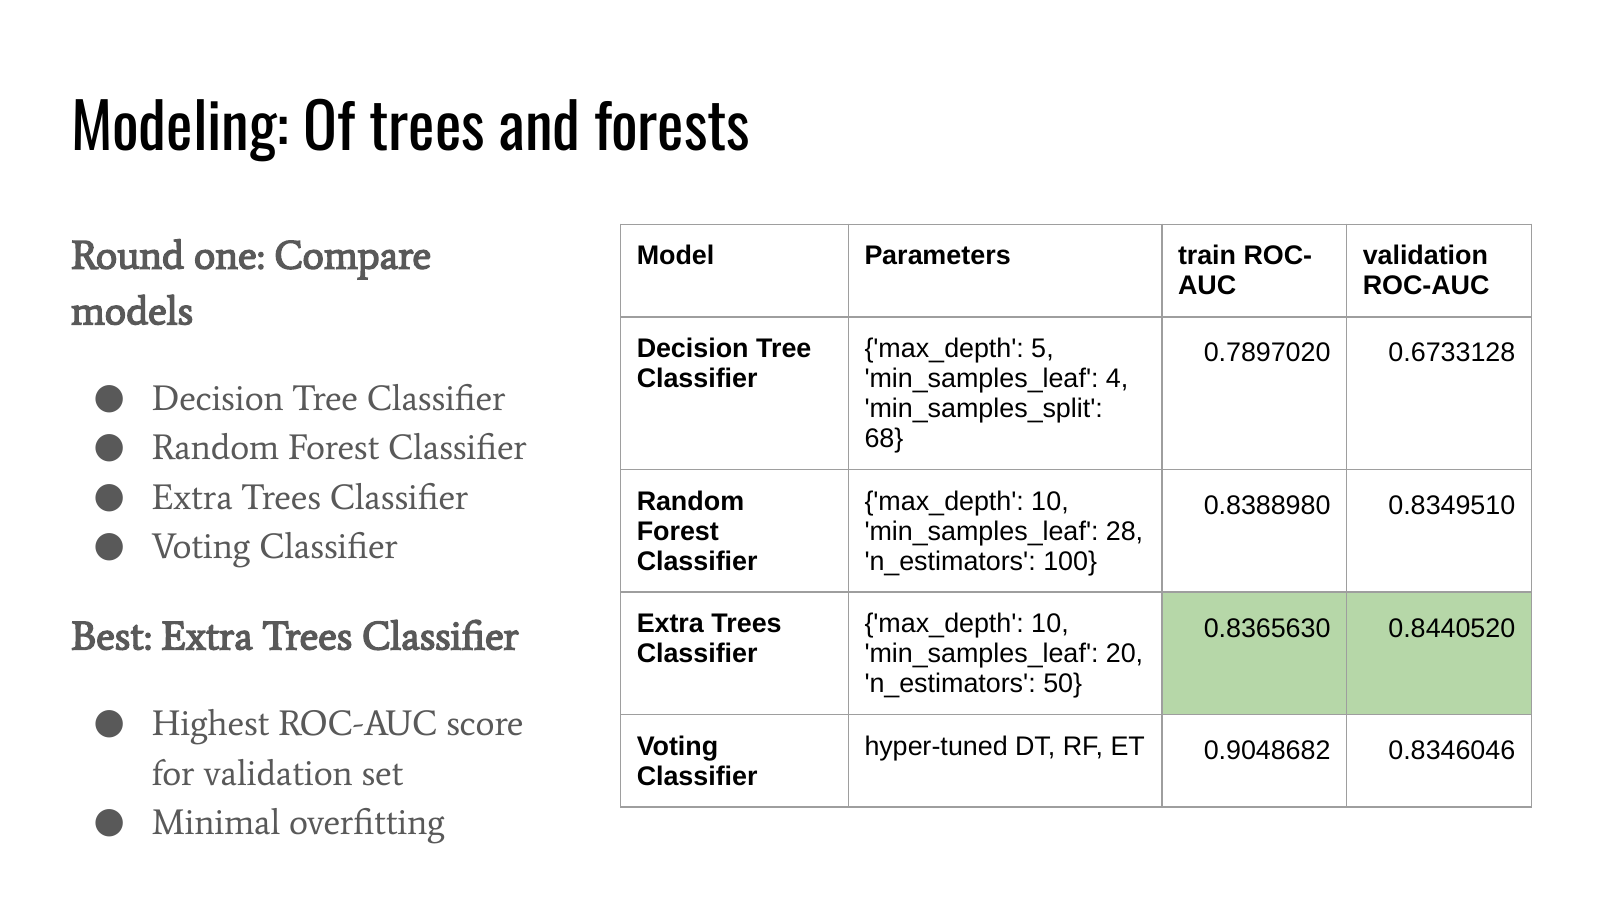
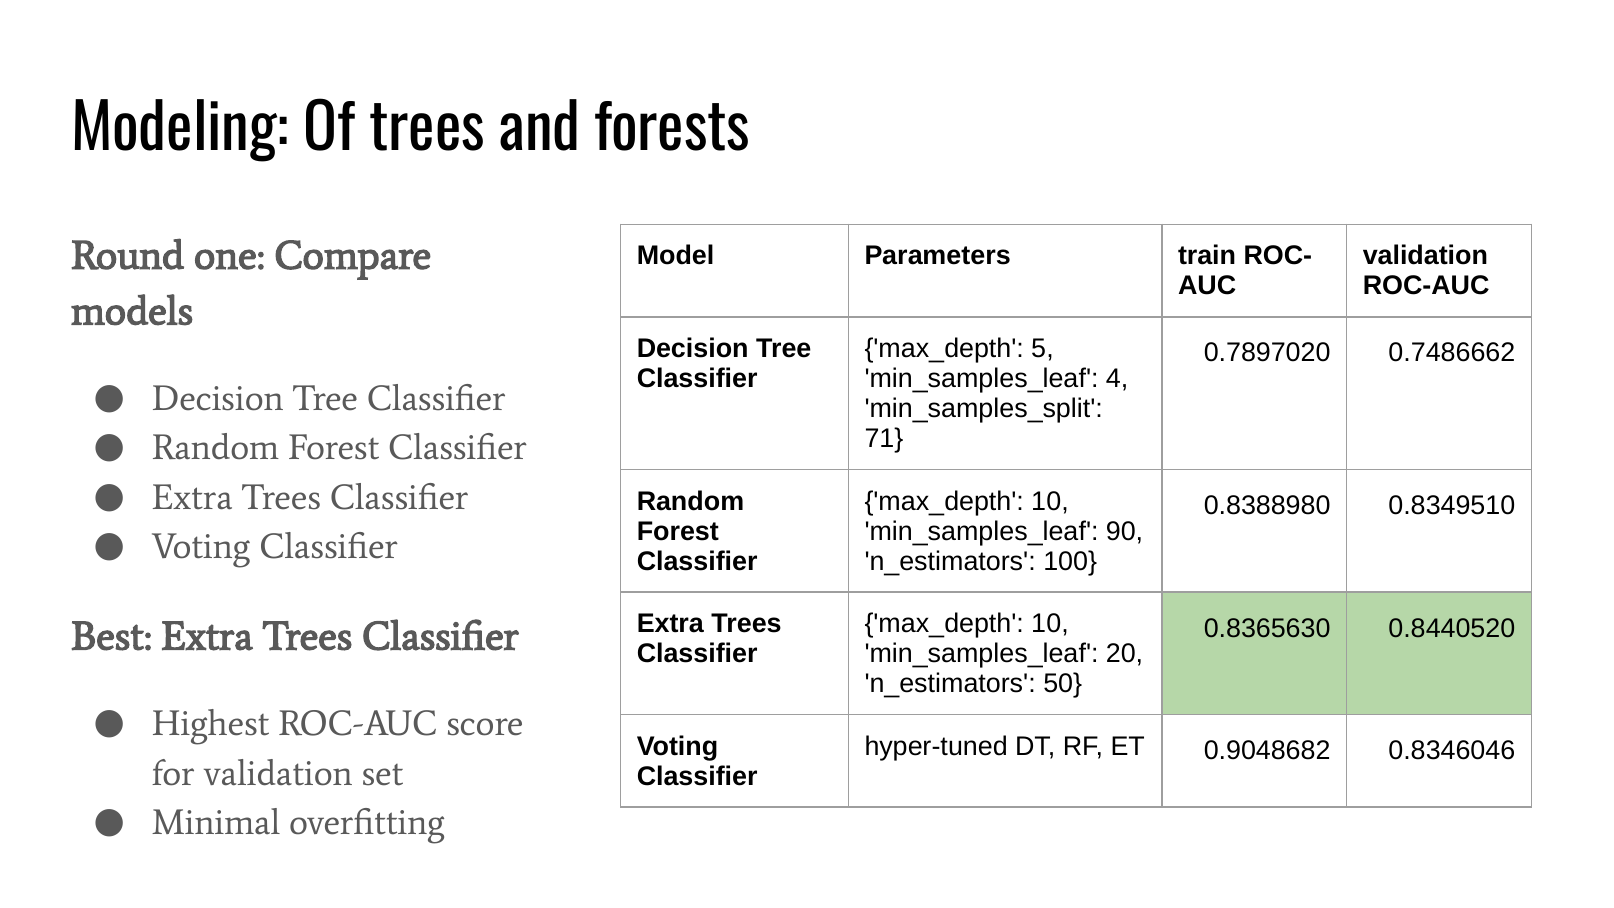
0.6733128: 0.6733128 -> 0.7486662
68: 68 -> 71
28: 28 -> 90
